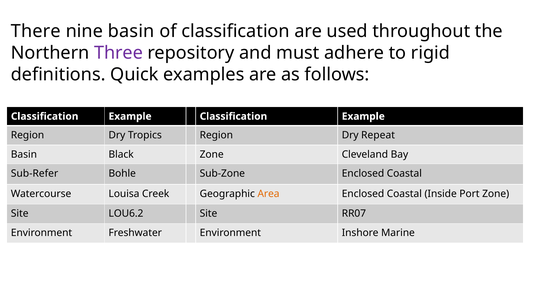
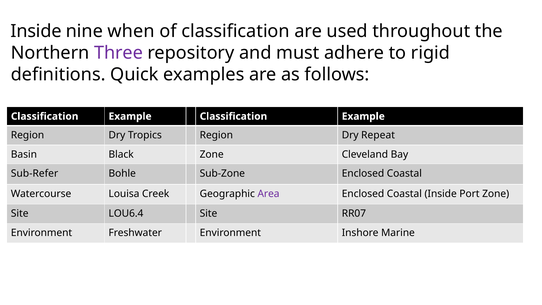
There at (36, 31): There -> Inside
nine basin: basin -> when
Area colour: orange -> purple
LOU6.2: LOU6.2 -> LOU6.4
